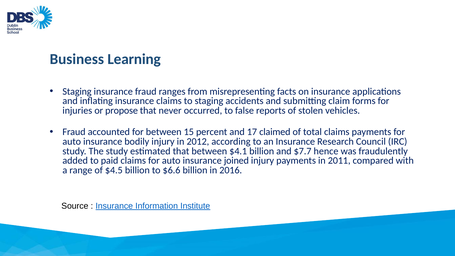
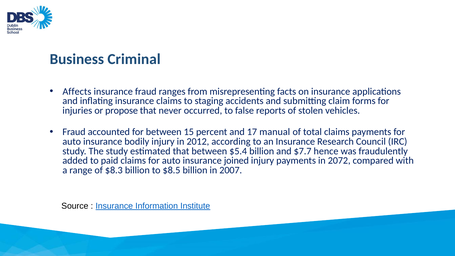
Learning: Learning -> Criminal
Staging at (77, 91): Staging -> Affects
claimed: claimed -> manual
$4.1: $4.1 -> $5.4
2011: 2011 -> 2072
$4.5: $4.5 -> $8.3
$6.6: $6.6 -> $8.5
2016: 2016 -> 2007
